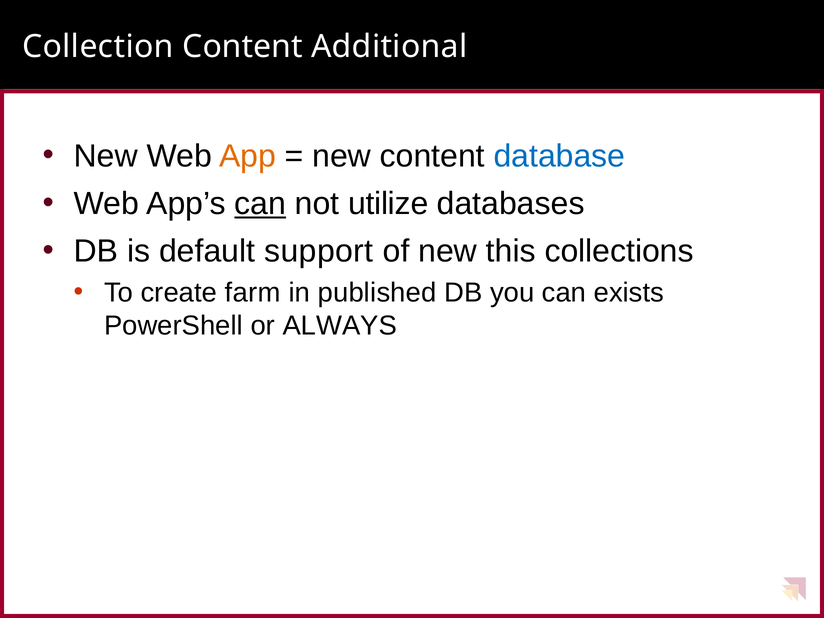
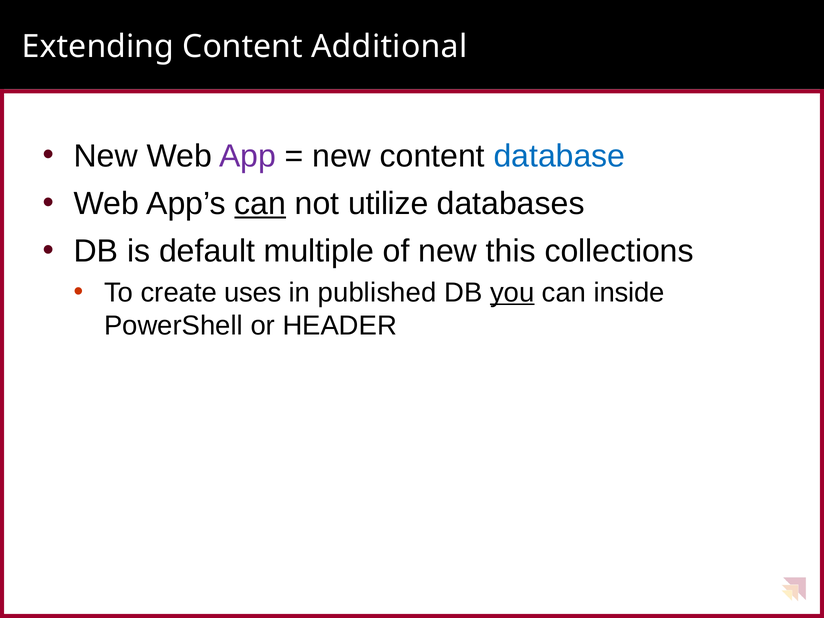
Collection: Collection -> Extending
App colour: orange -> purple
support: support -> multiple
farm: farm -> uses
you underline: none -> present
exists: exists -> inside
ALWAYS: ALWAYS -> HEADER
